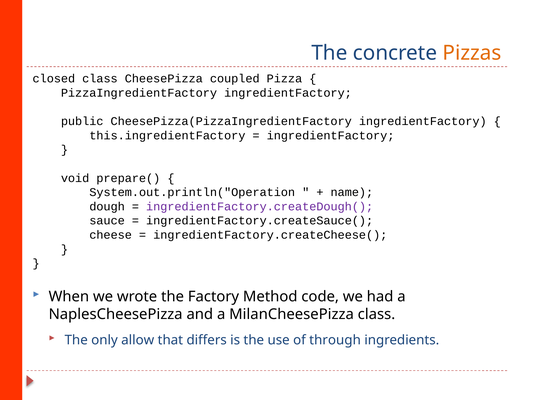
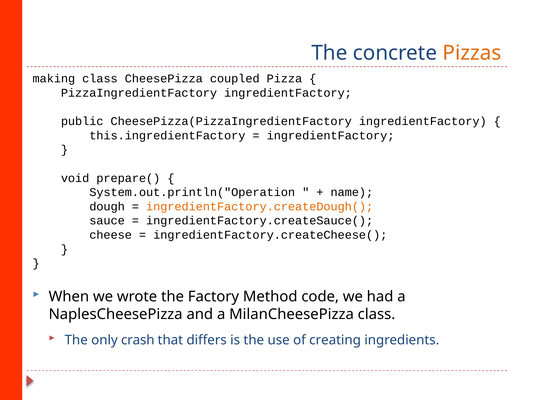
closed: closed -> making
ingredientFactory.createDough( colour: purple -> orange
allow: allow -> crash
through: through -> creating
